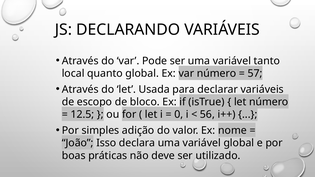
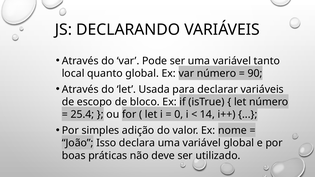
57: 57 -> 90
12.5: 12.5 -> 25.4
56: 56 -> 14
